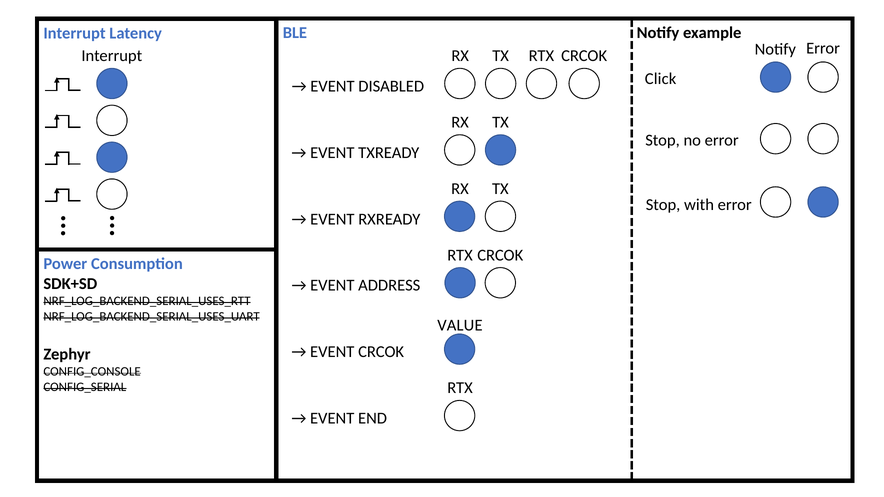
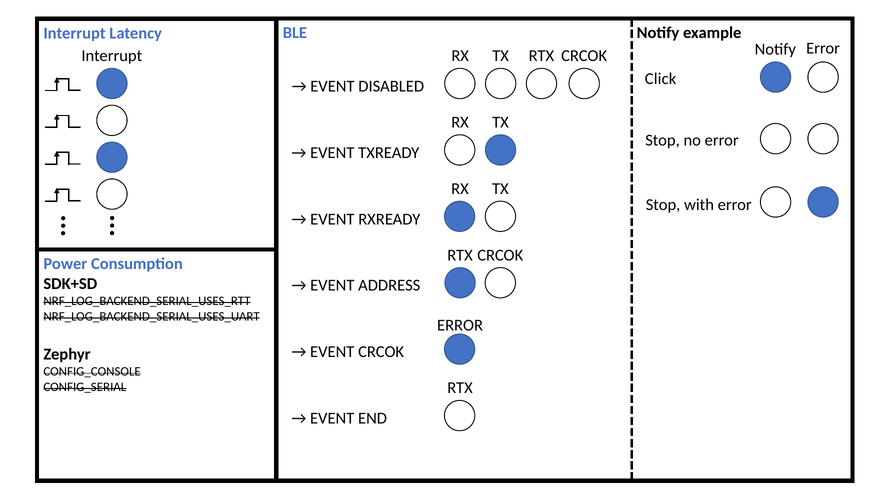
VALUE at (460, 325): VALUE -> ERROR
